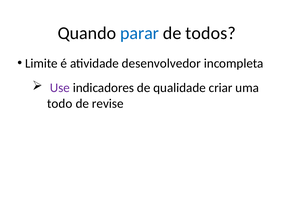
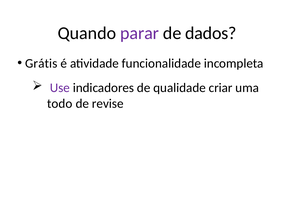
parar colour: blue -> purple
todos: todos -> dados
Limite: Limite -> Grátis
desenvolvedor: desenvolvedor -> funcionalidade
